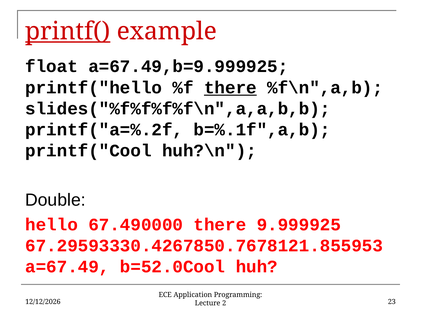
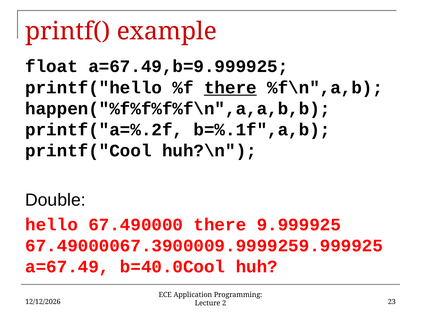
printf( underline: present -> none
slides("%f%f%f%f\n",a,a,b,b: slides("%f%f%f%f\n",a,a,b,b -> happen("%f%f%f%f\n",a,a,b,b
67.29593330.4267850.7678121.855953: 67.29593330.4267850.7678121.855953 -> 67.49000067.3900009.9999259.999925
b=52.0Cool: b=52.0Cool -> b=40.0Cool
